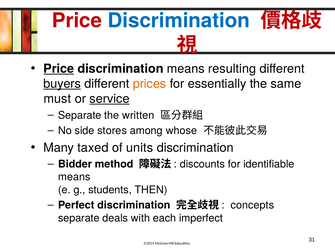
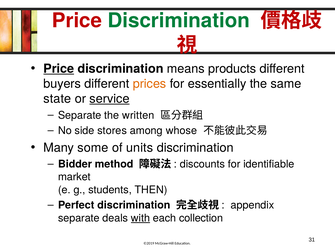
Discrimination at (179, 21) colour: blue -> green
resulting: resulting -> products
buyers underline: present -> none
must: must -> state
taxed: taxed -> some
means at (74, 177): means -> market
concepts: concepts -> appendix
with underline: none -> present
imperfect: imperfect -> collection
